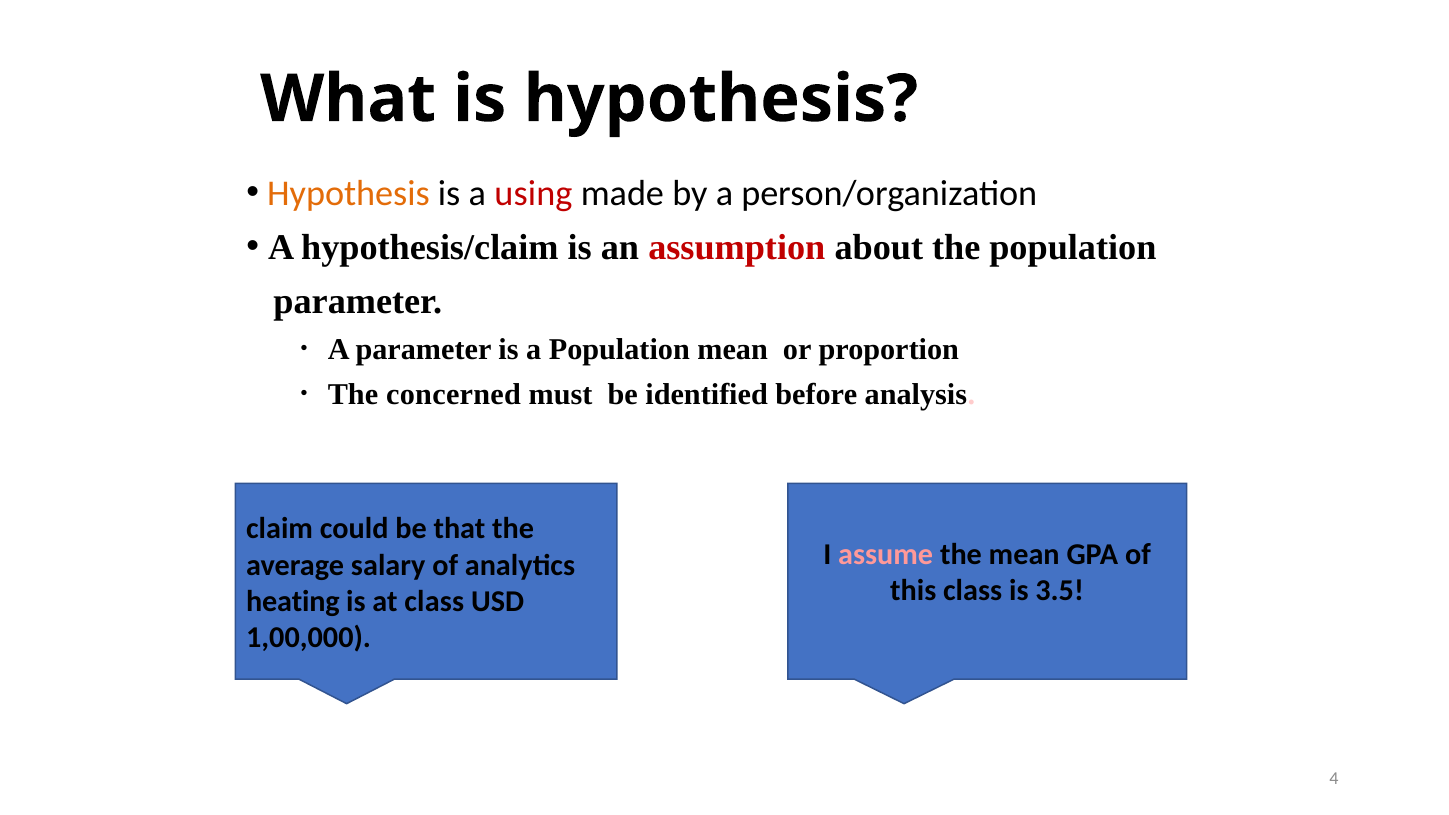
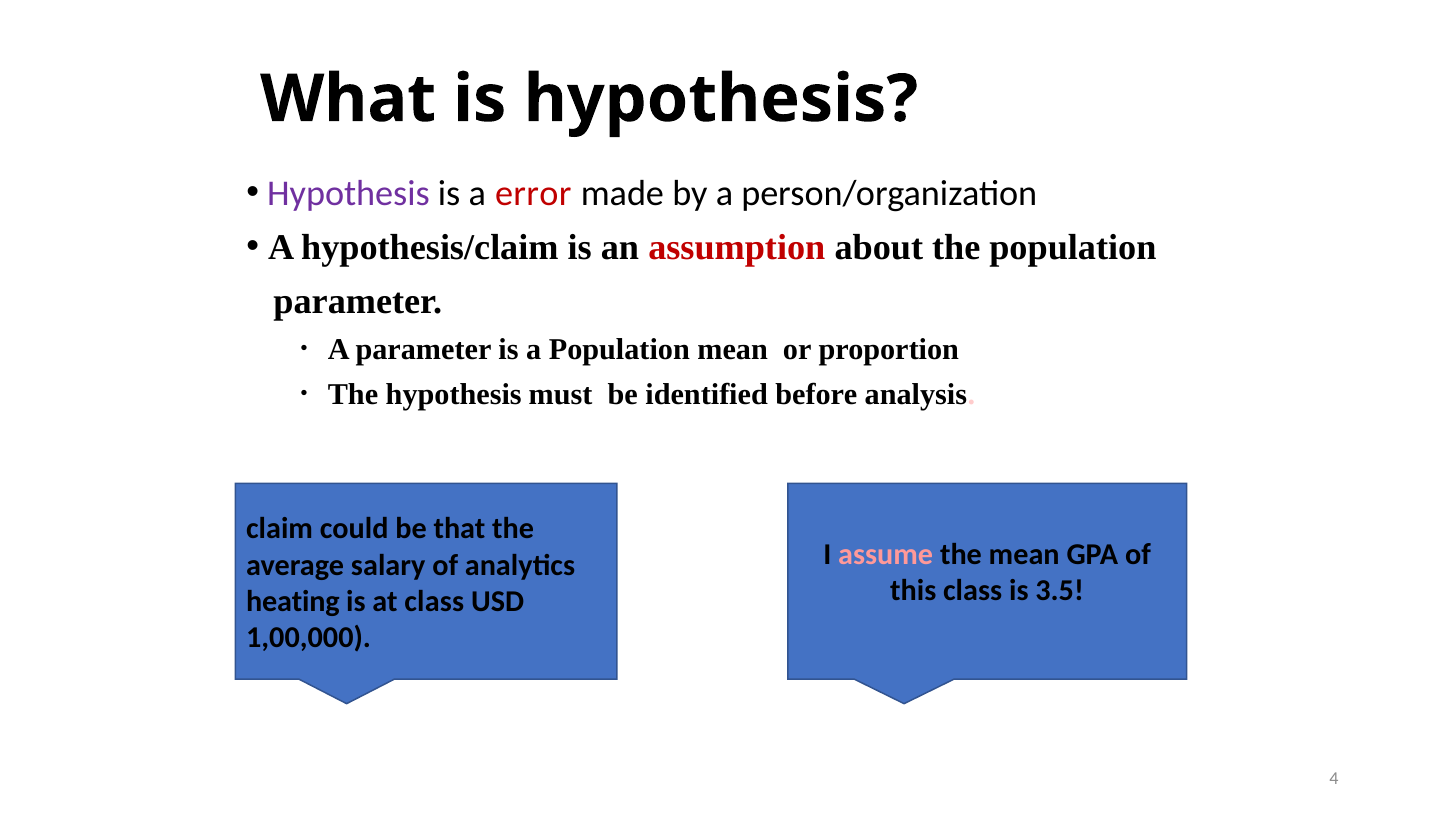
Hypothesis at (348, 193) colour: orange -> purple
using: using -> error
The concerned: concerned -> hypothesis
